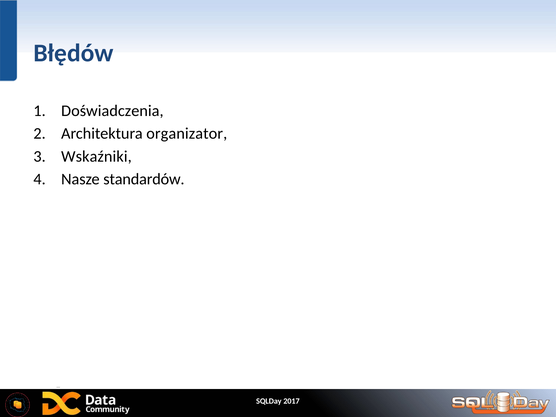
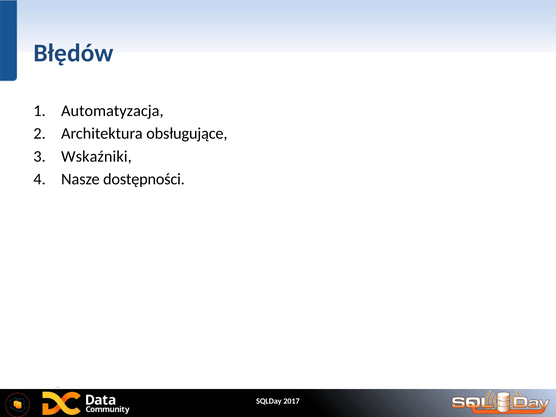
Doświadczenia: Doświadczenia -> Automatyzacja
organizator: organizator -> obsługujące
standardów: standardów -> dostępności
